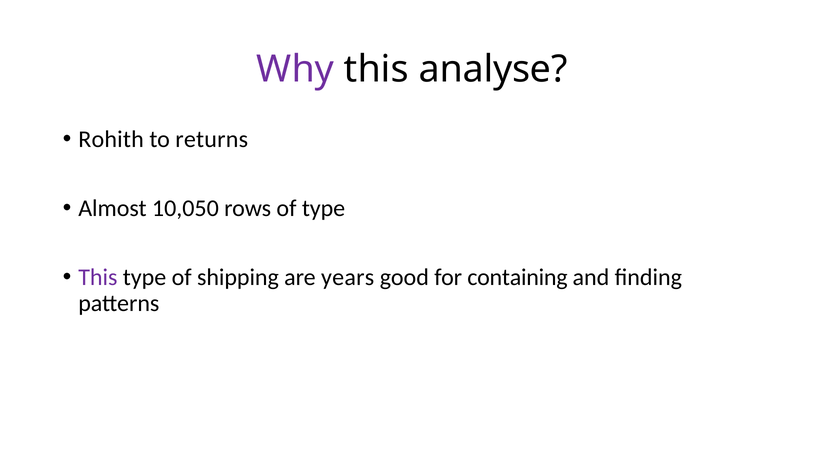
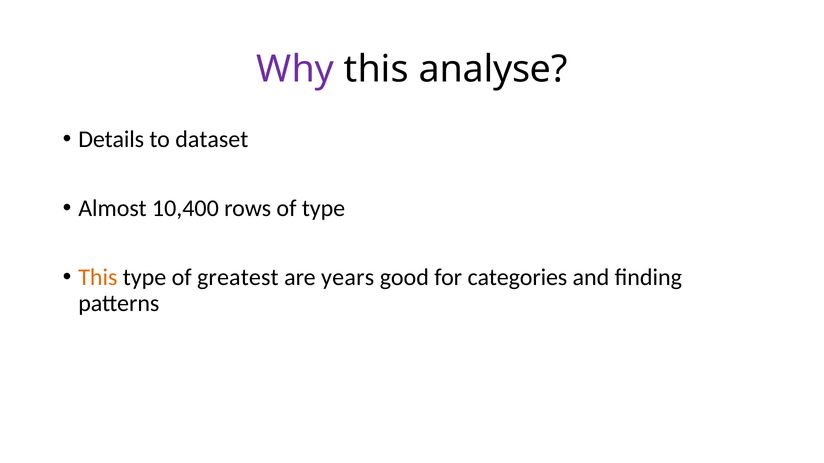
Rohith: Rohith -> Details
returns: returns -> dataset
10,050: 10,050 -> 10,400
This at (98, 278) colour: purple -> orange
shipping: shipping -> greatest
containing: containing -> categories
